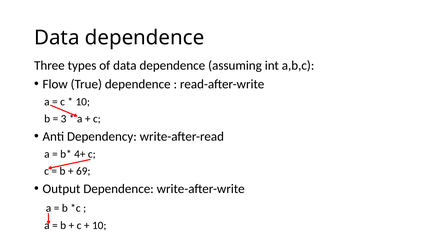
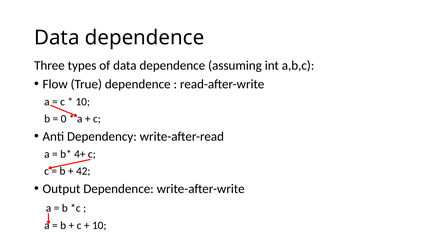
3: 3 -> 0
69: 69 -> 42
